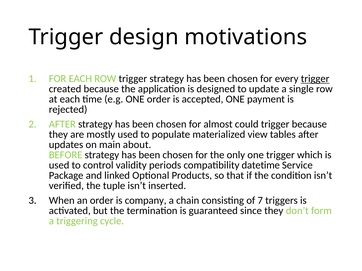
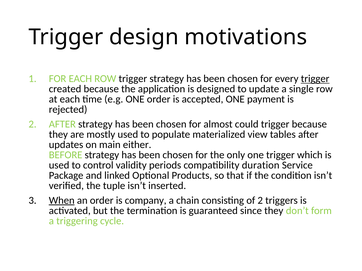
about: about -> either
datetime: datetime -> duration
When underline: none -> present
of 7: 7 -> 2
